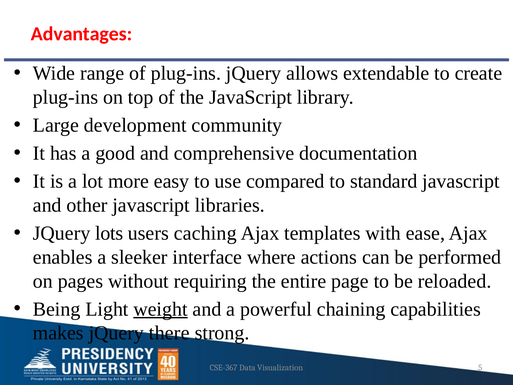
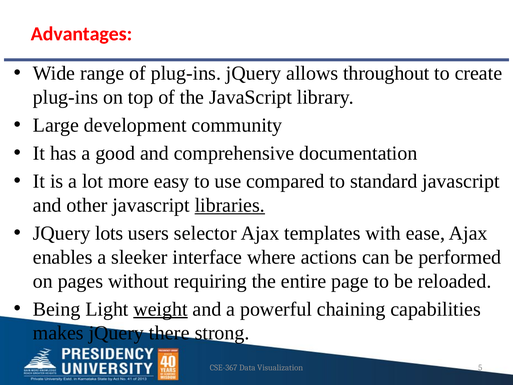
extendable: extendable -> throughout
libraries underline: none -> present
caching: caching -> selector
